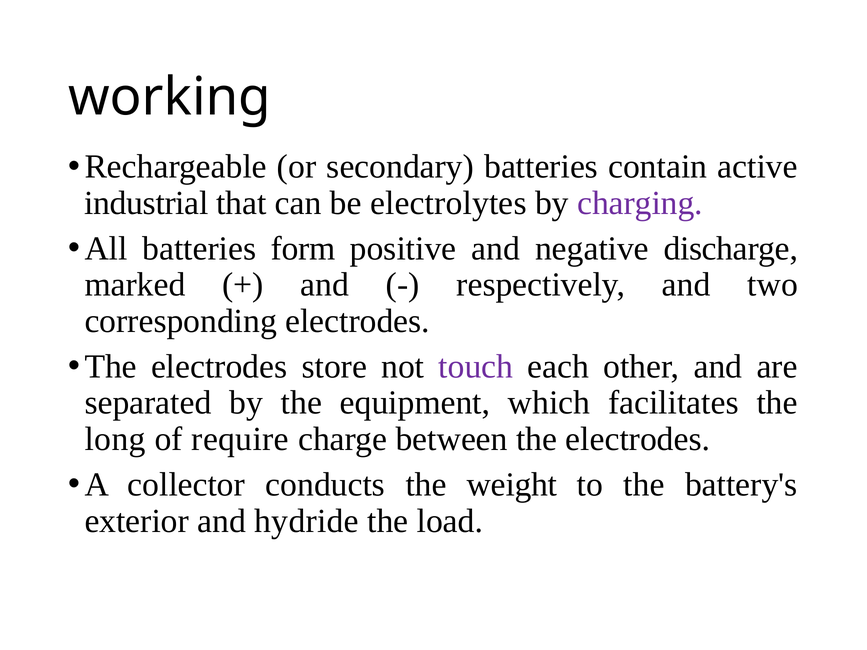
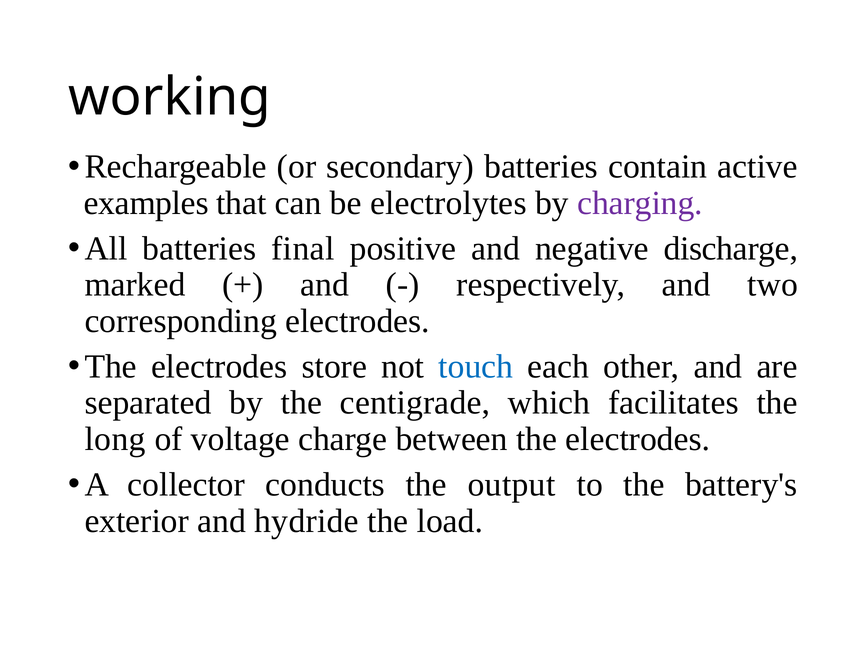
industrial: industrial -> examples
form: form -> final
touch colour: purple -> blue
equipment: equipment -> centigrade
require: require -> voltage
weight: weight -> output
